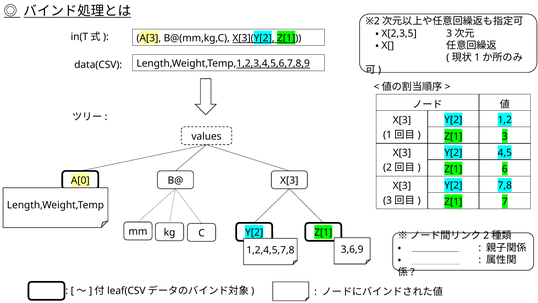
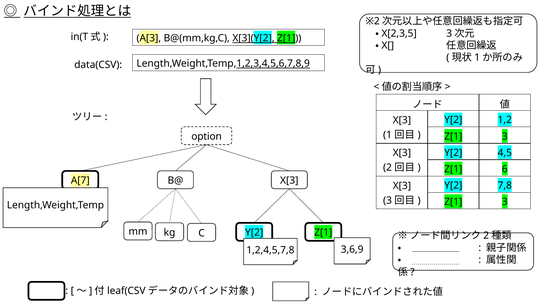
values: values -> option
A[0: A[0 -> A[7
7 at (505, 202): 7 -> 3
